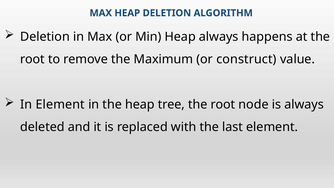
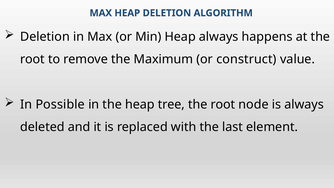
In Element: Element -> Possible
